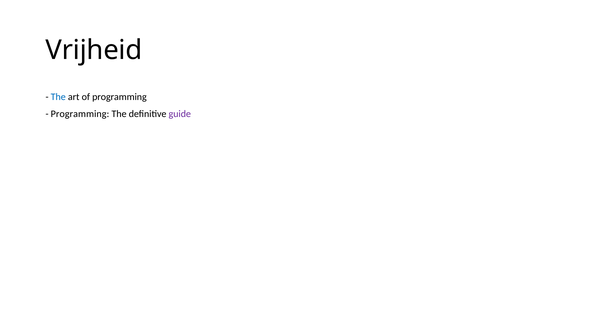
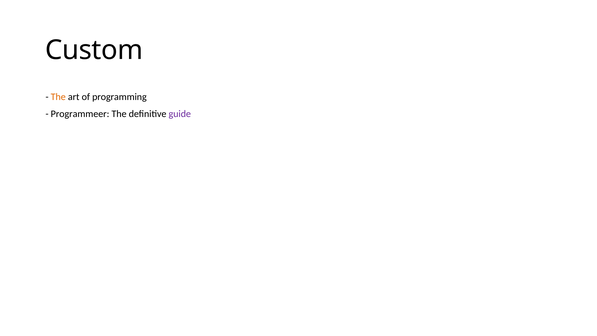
Vrijheid: Vrijheid -> Custom
The at (58, 97) colour: blue -> orange
Programming at (80, 114): Programming -> Programmeer
